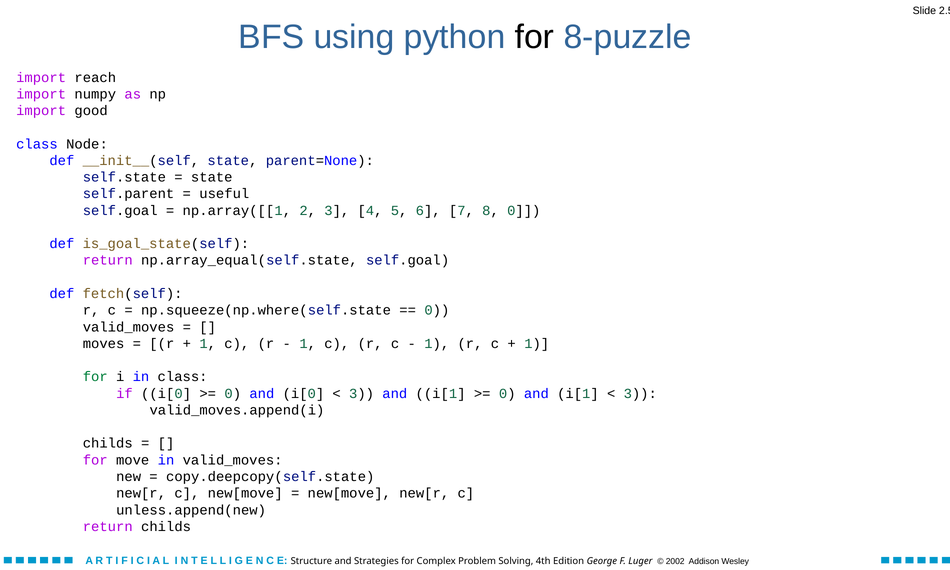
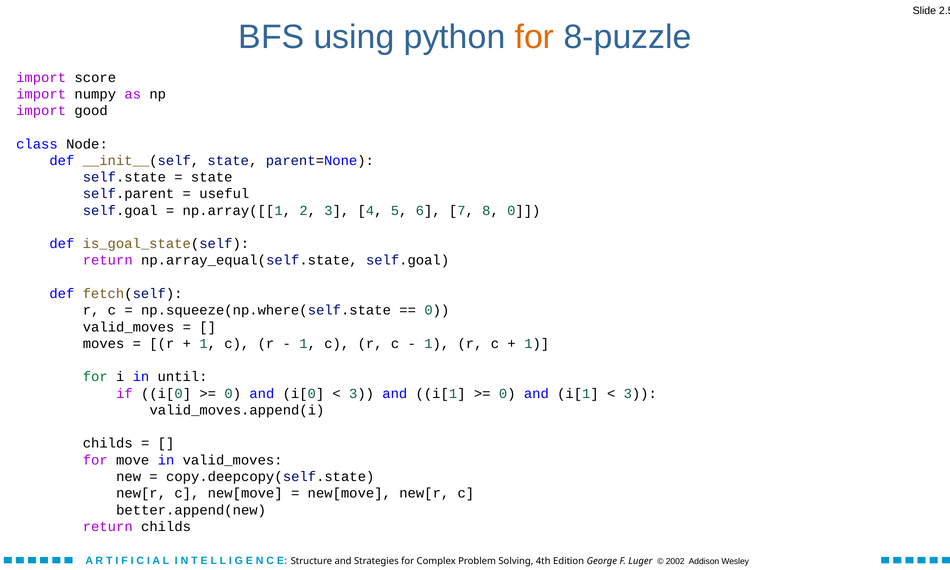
for at (534, 37) colour: black -> orange
reach: reach -> score
in class: class -> until
unless.append(new: unless.append(new -> better.append(new
